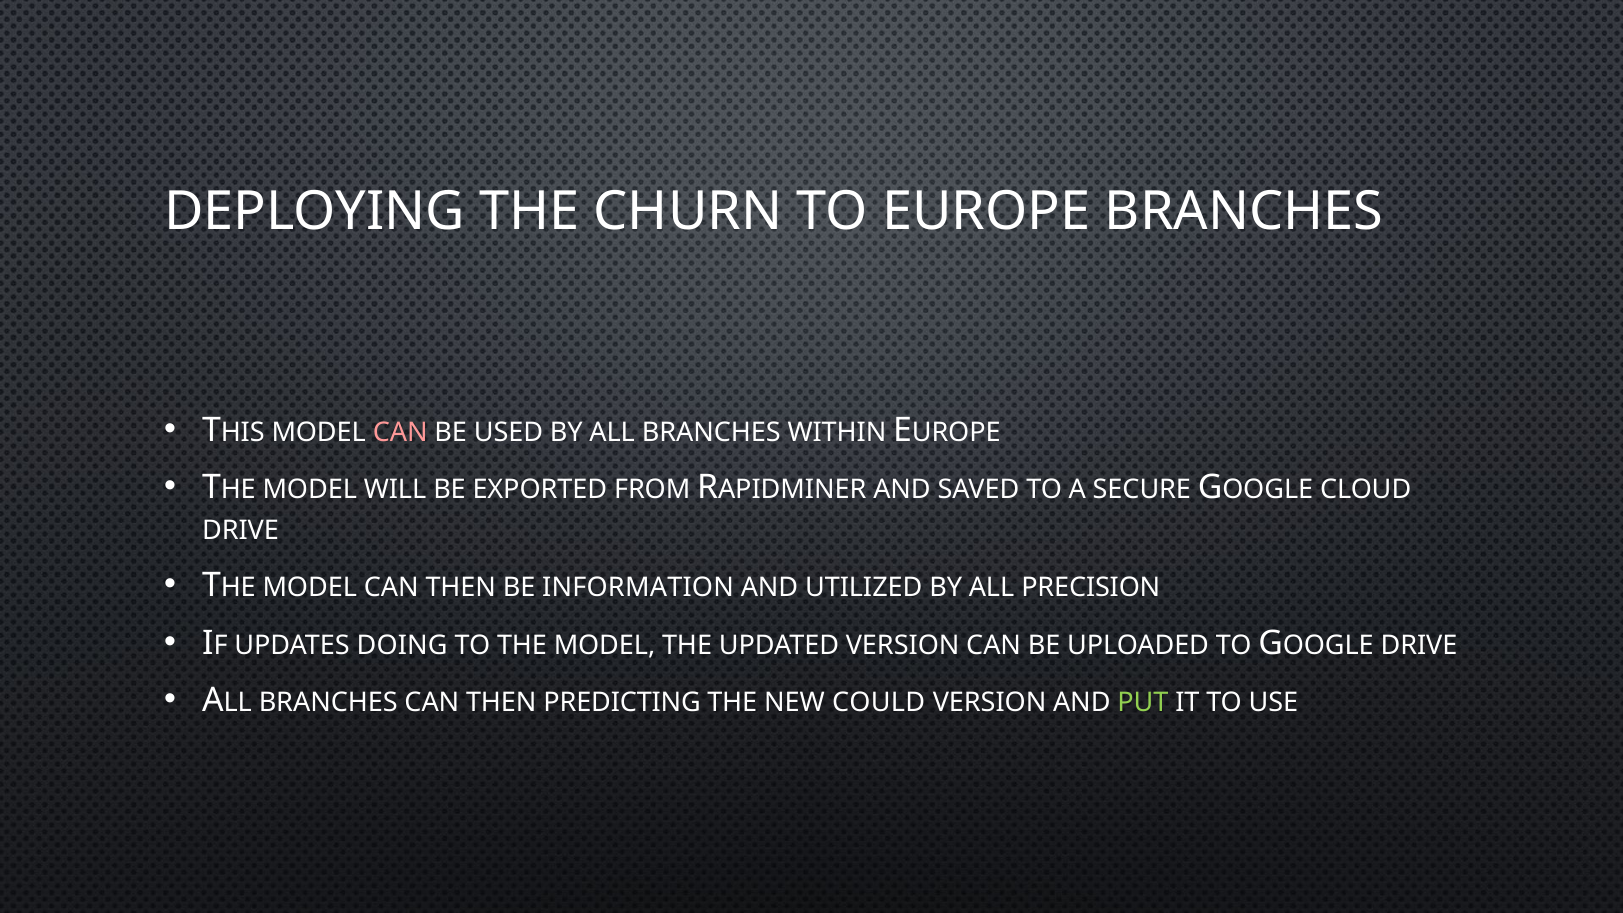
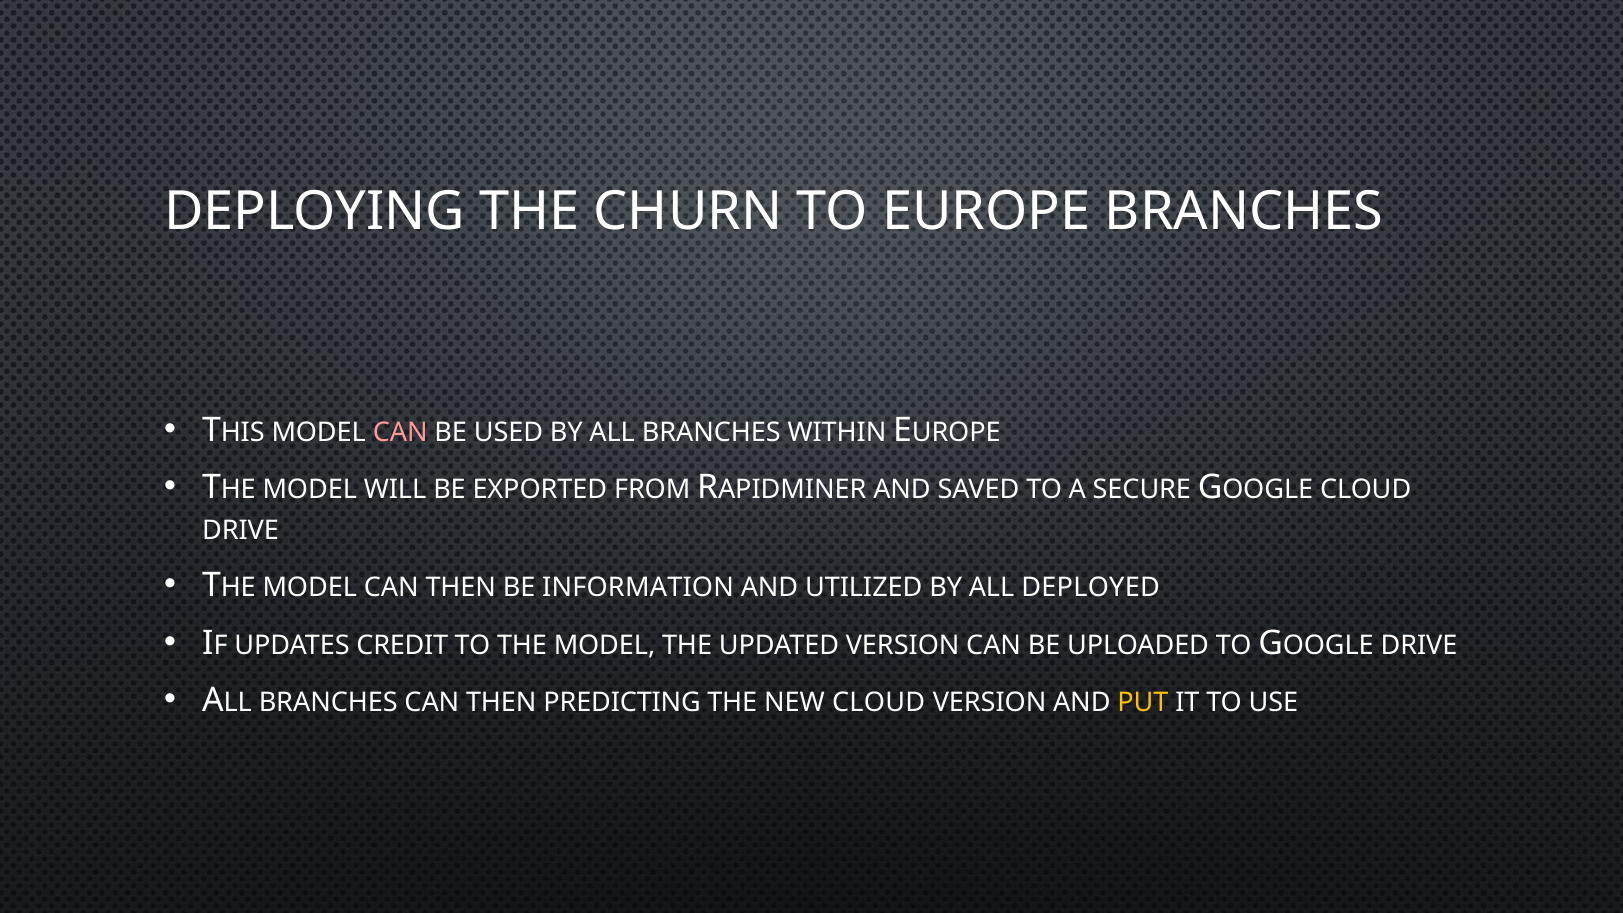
PRECISION: PRECISION -> DEPLOYED
DOING: DOING -> CREDIT
NEW COULD: COULD -> CLOUD
PUT colour: light green -> yellow
